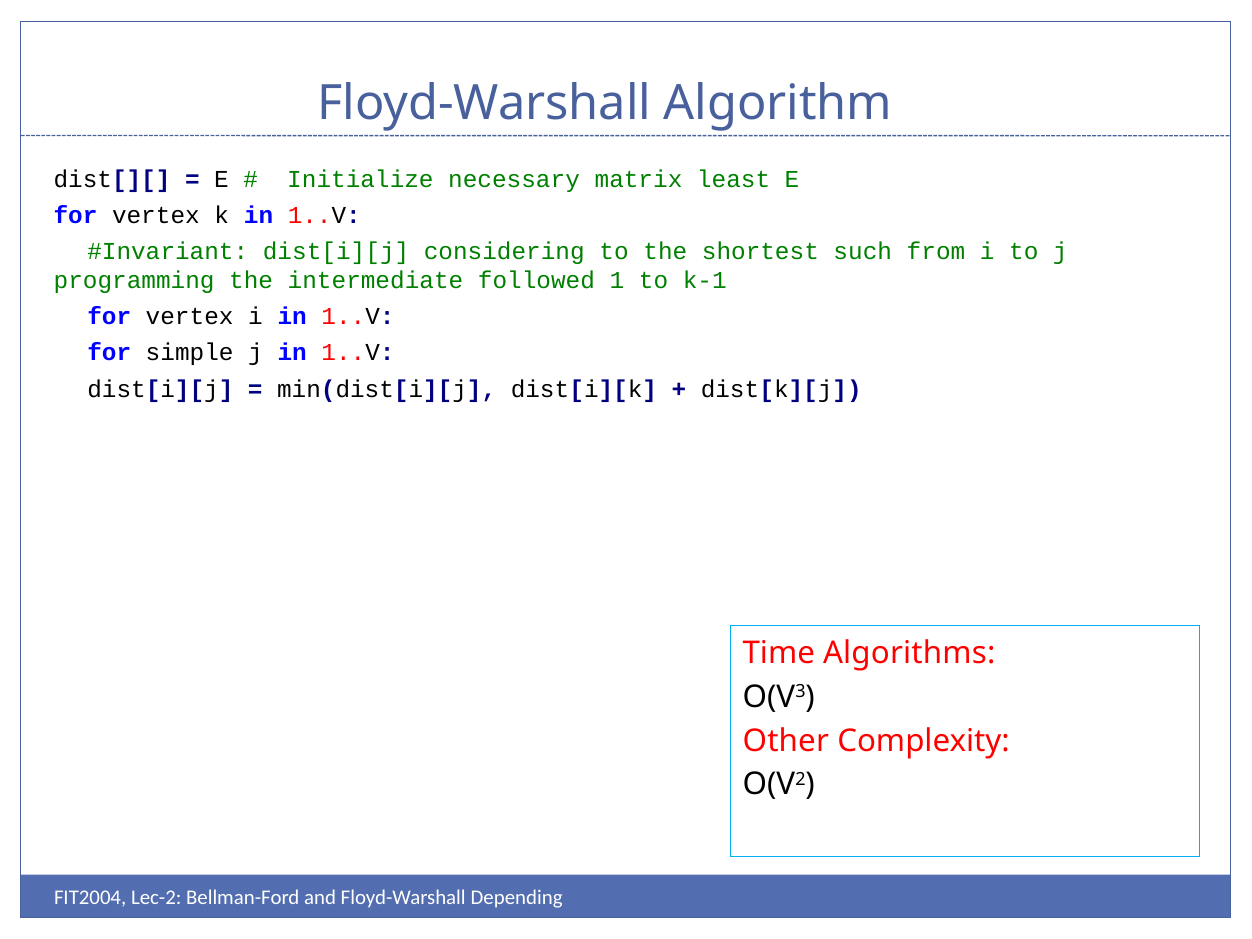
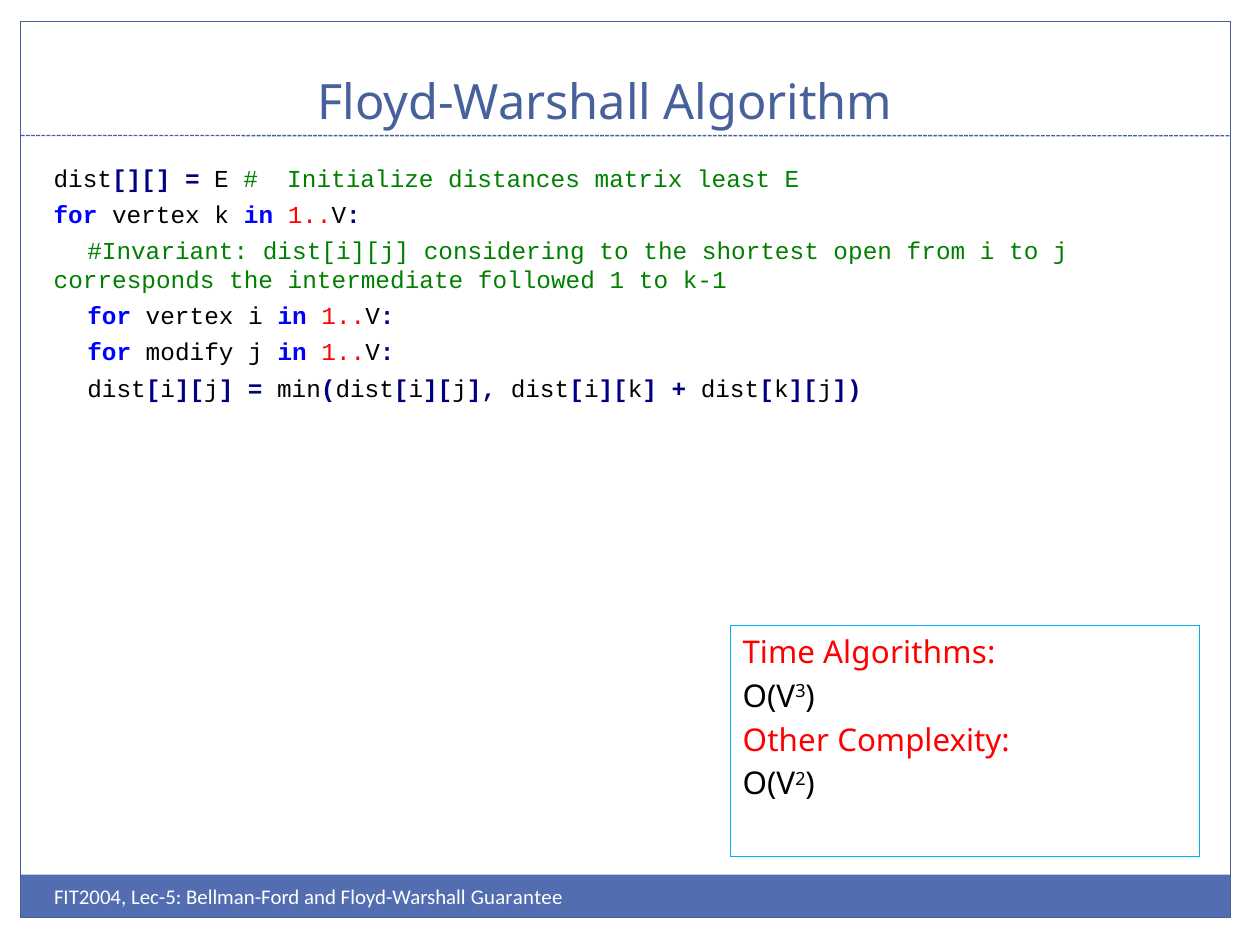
necessary: necessary -> distances
such: such -> open
programming: programming -> corresponds
simple: simple -> modify
Lec-2: Lec-2 -> Lec-5
Depending: Depending -> Guarantee
